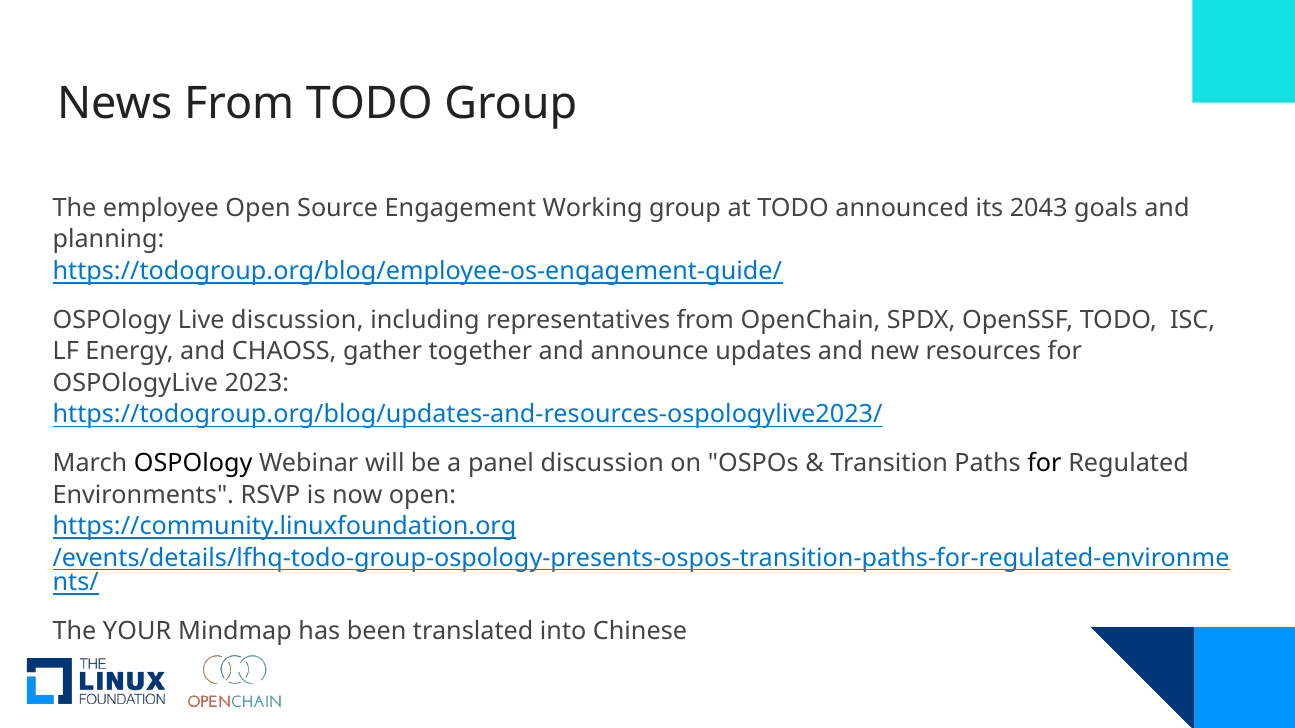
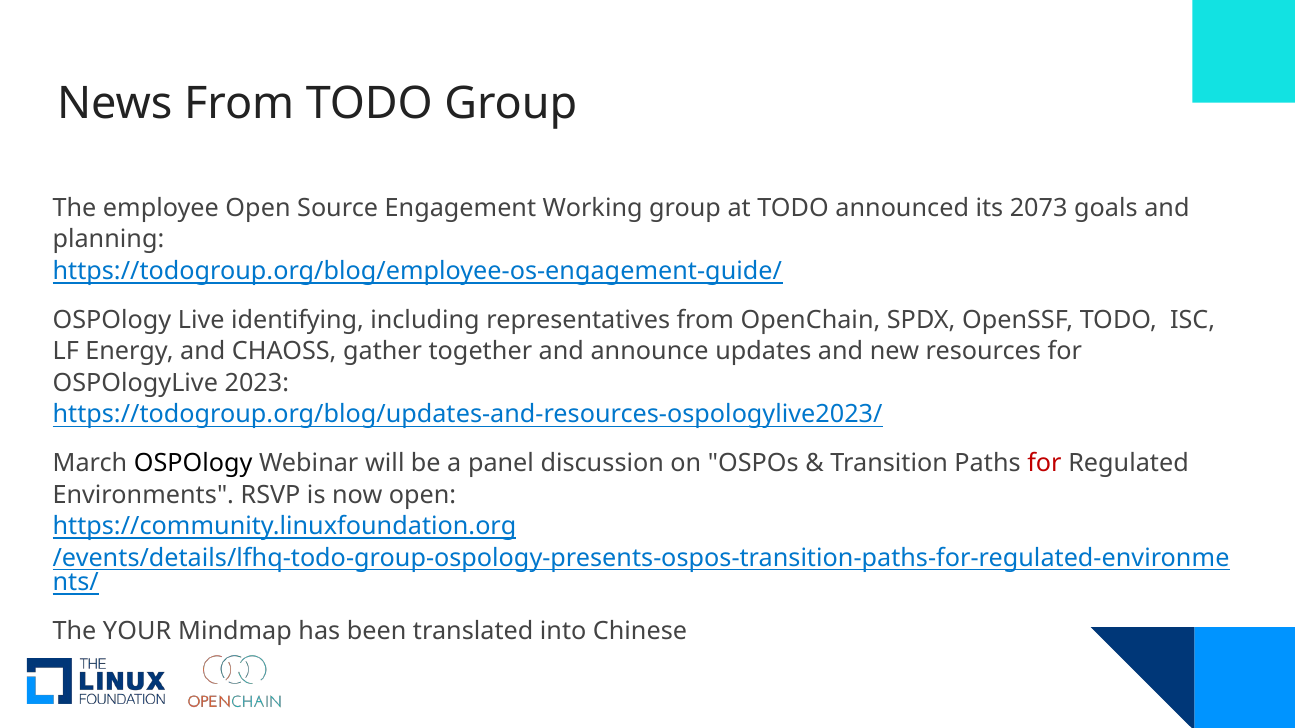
2043: 2043 -> 2073
Live discussion: discussion -> identifying
for at (1044, 464) colour: black -> red
